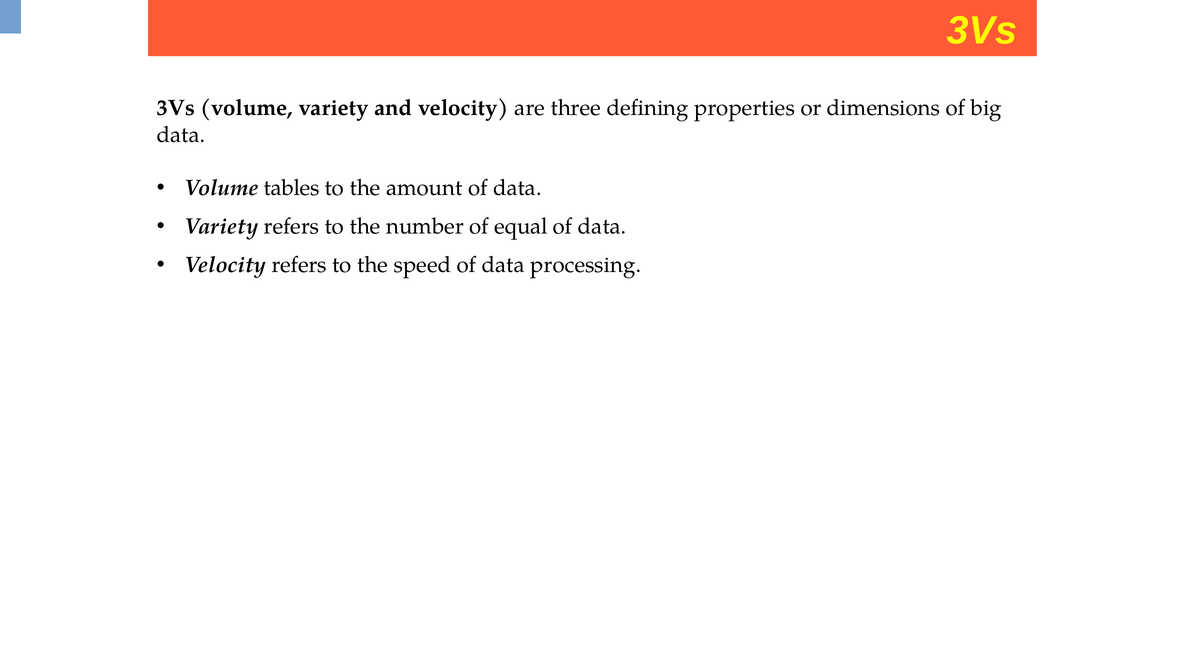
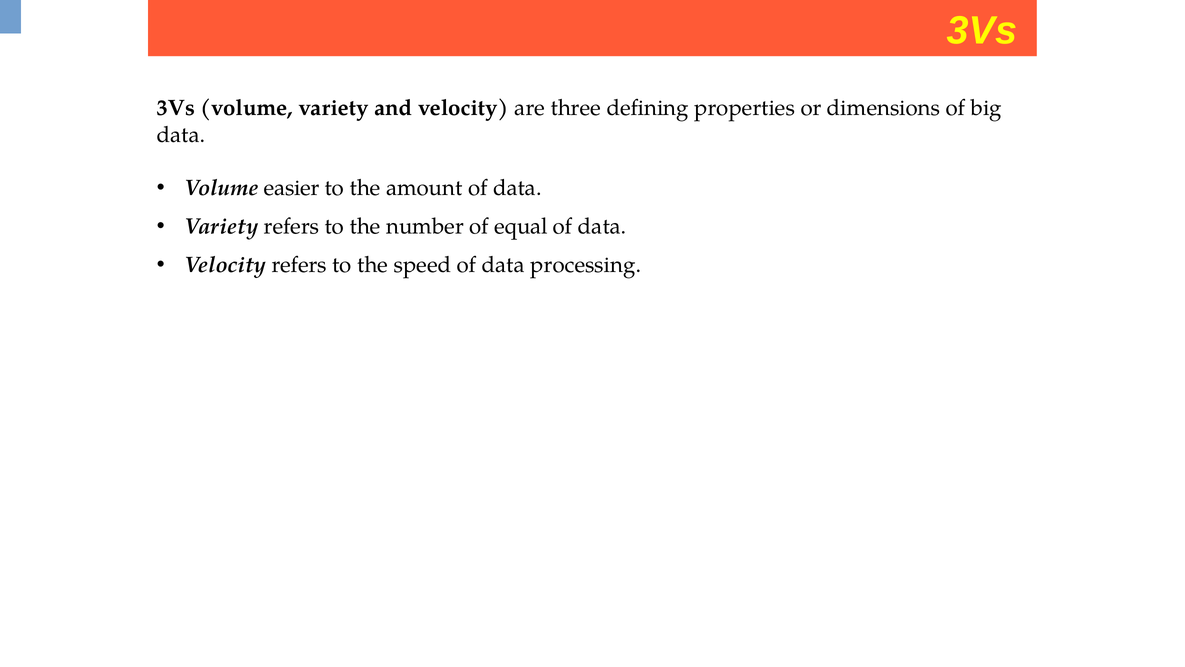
tables: tables -> easier
